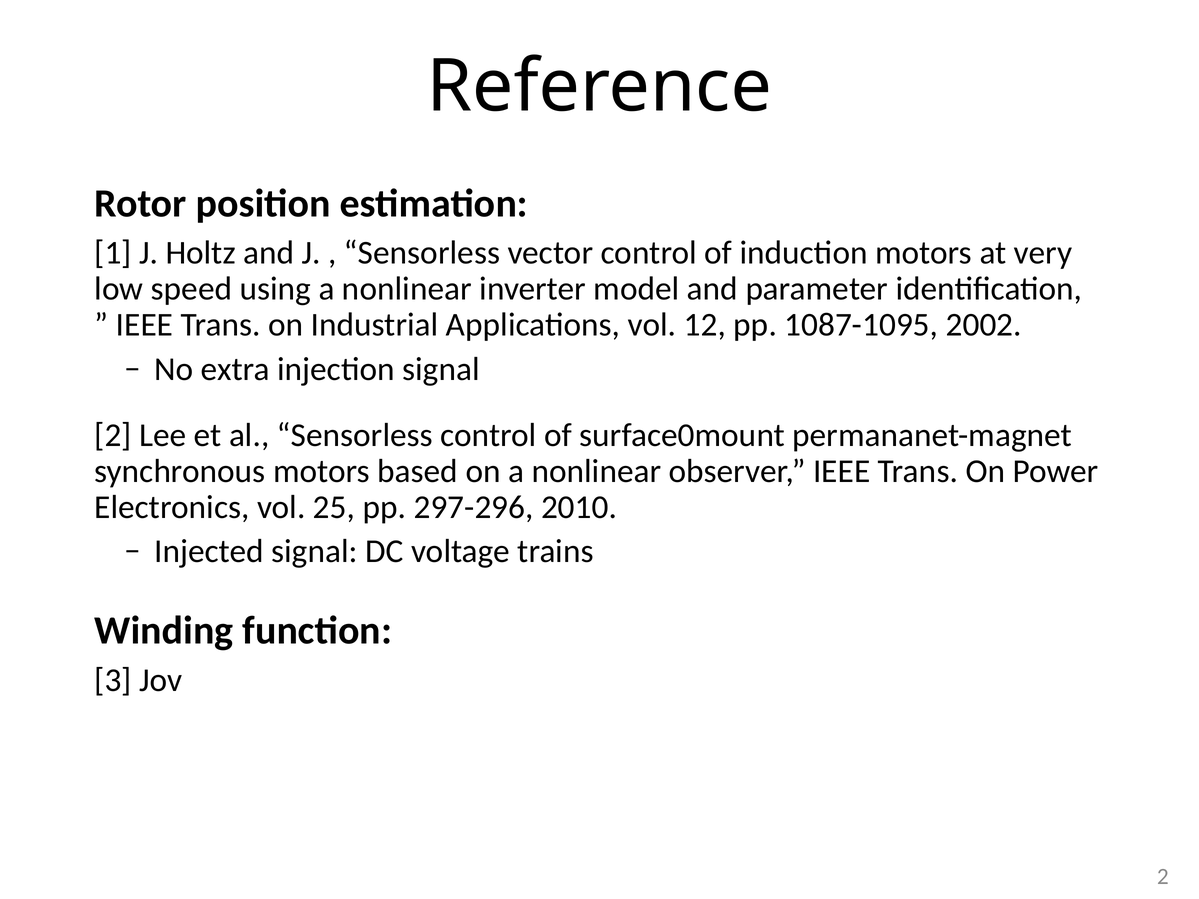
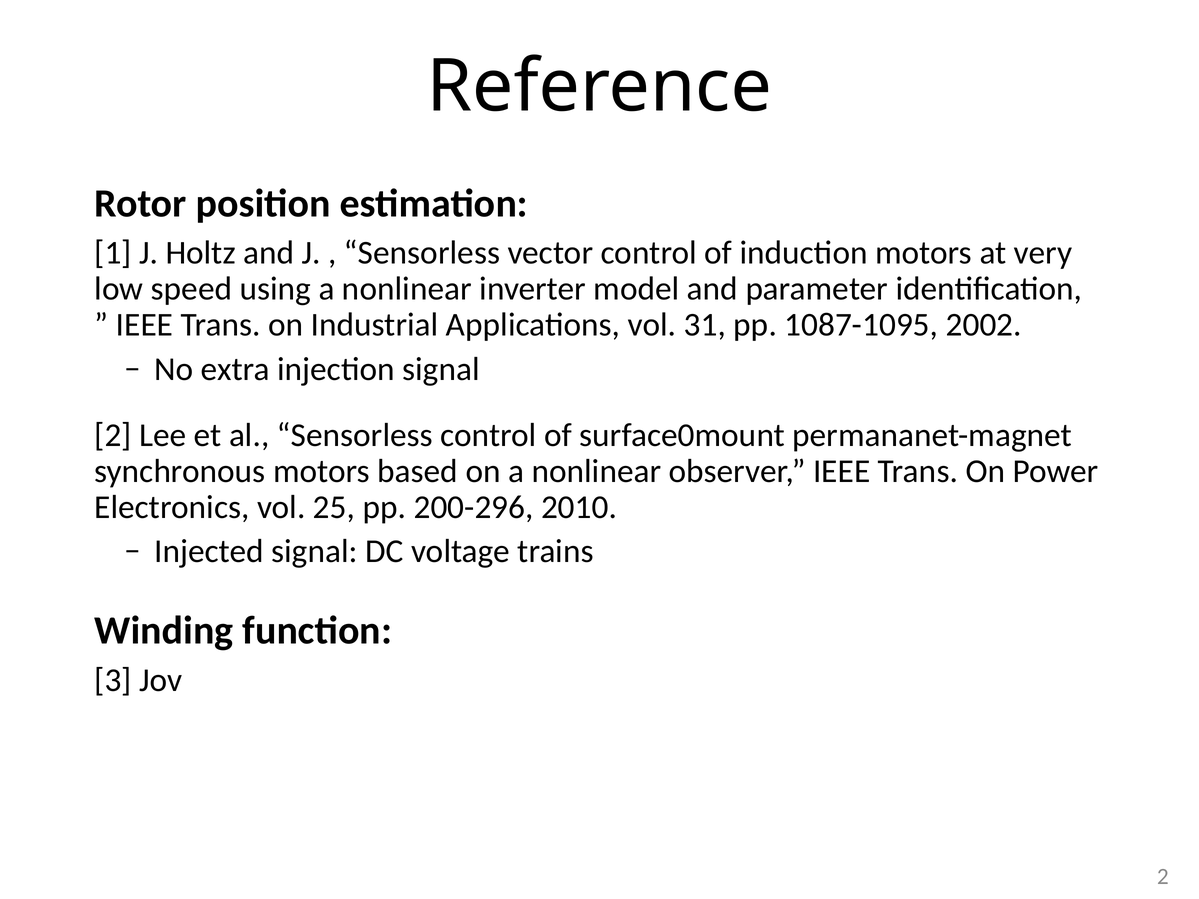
12: 12 -> 31
297-296: 297-296 -> 200-296
